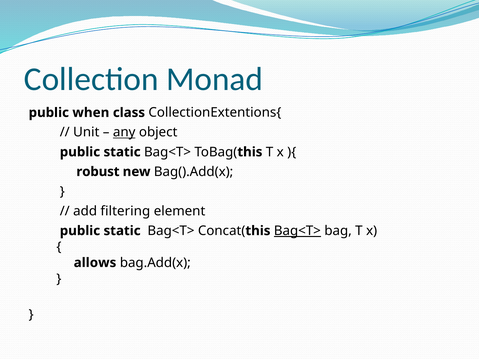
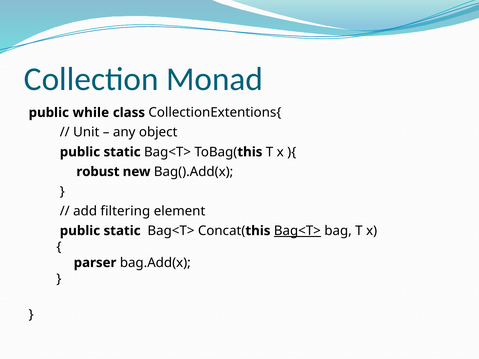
when: when -> while
any underline: present -> none
allows: allows -> parser
